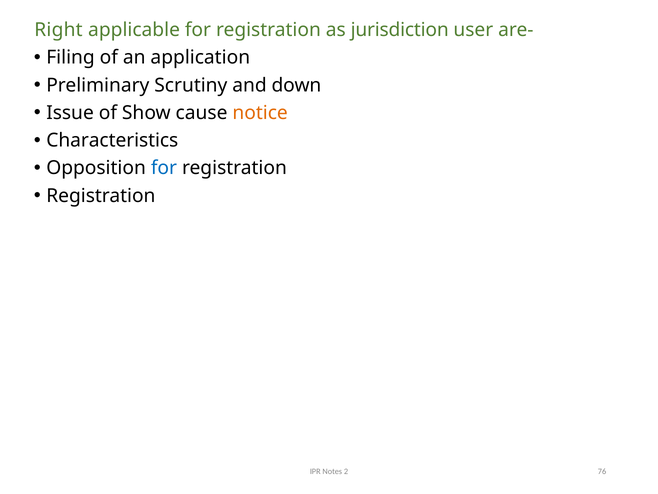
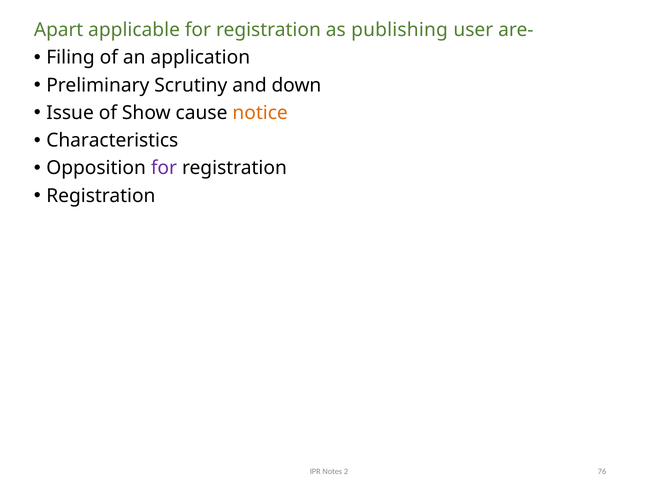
Right: Right -> Apart
jurisdiction: jurisdiction -> publishing
for at (164, 168) colour: blue -> purple
